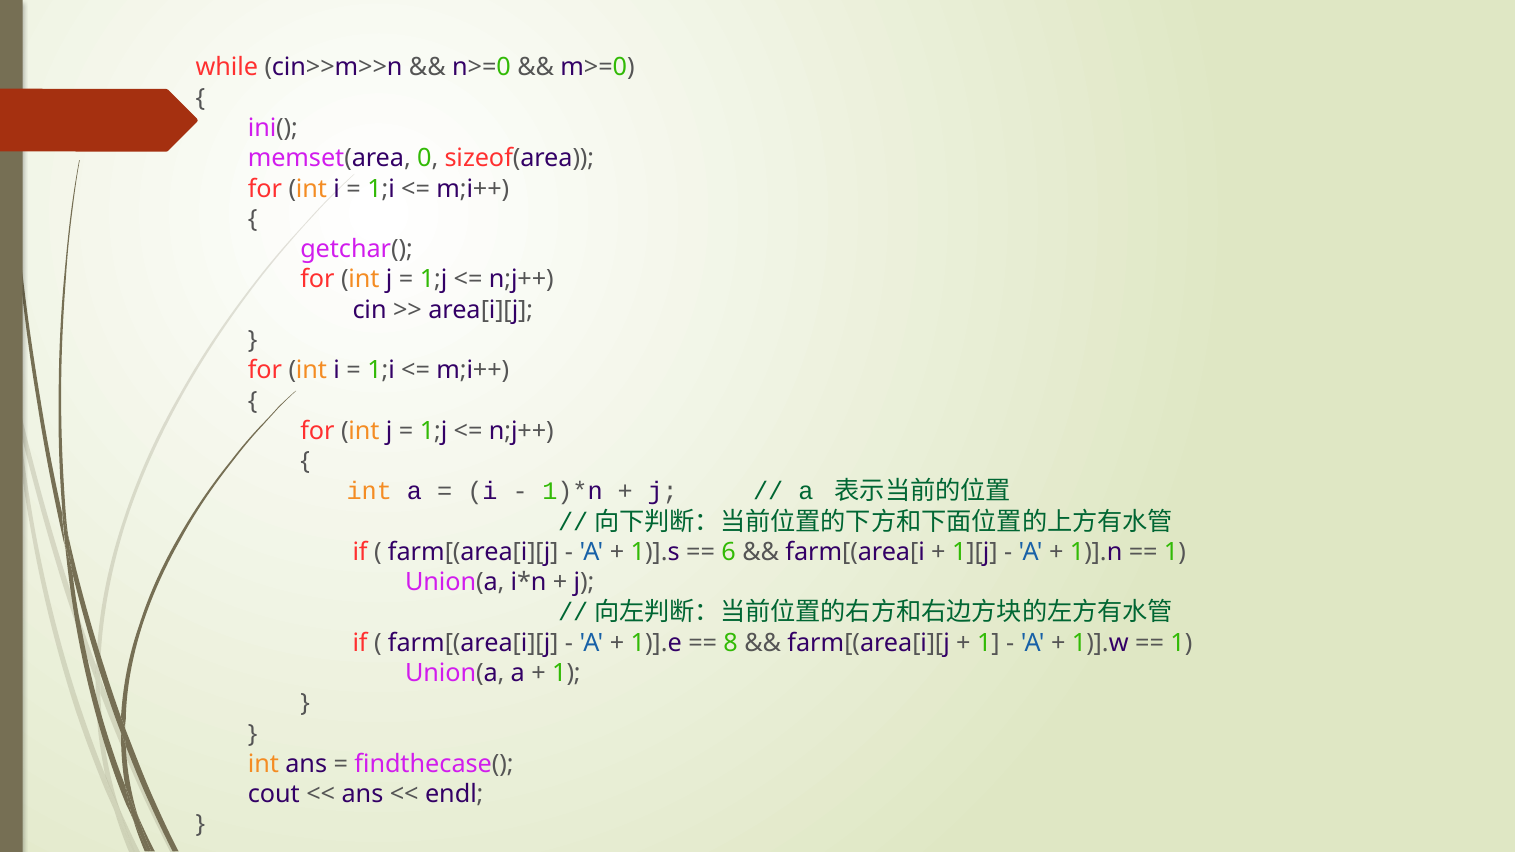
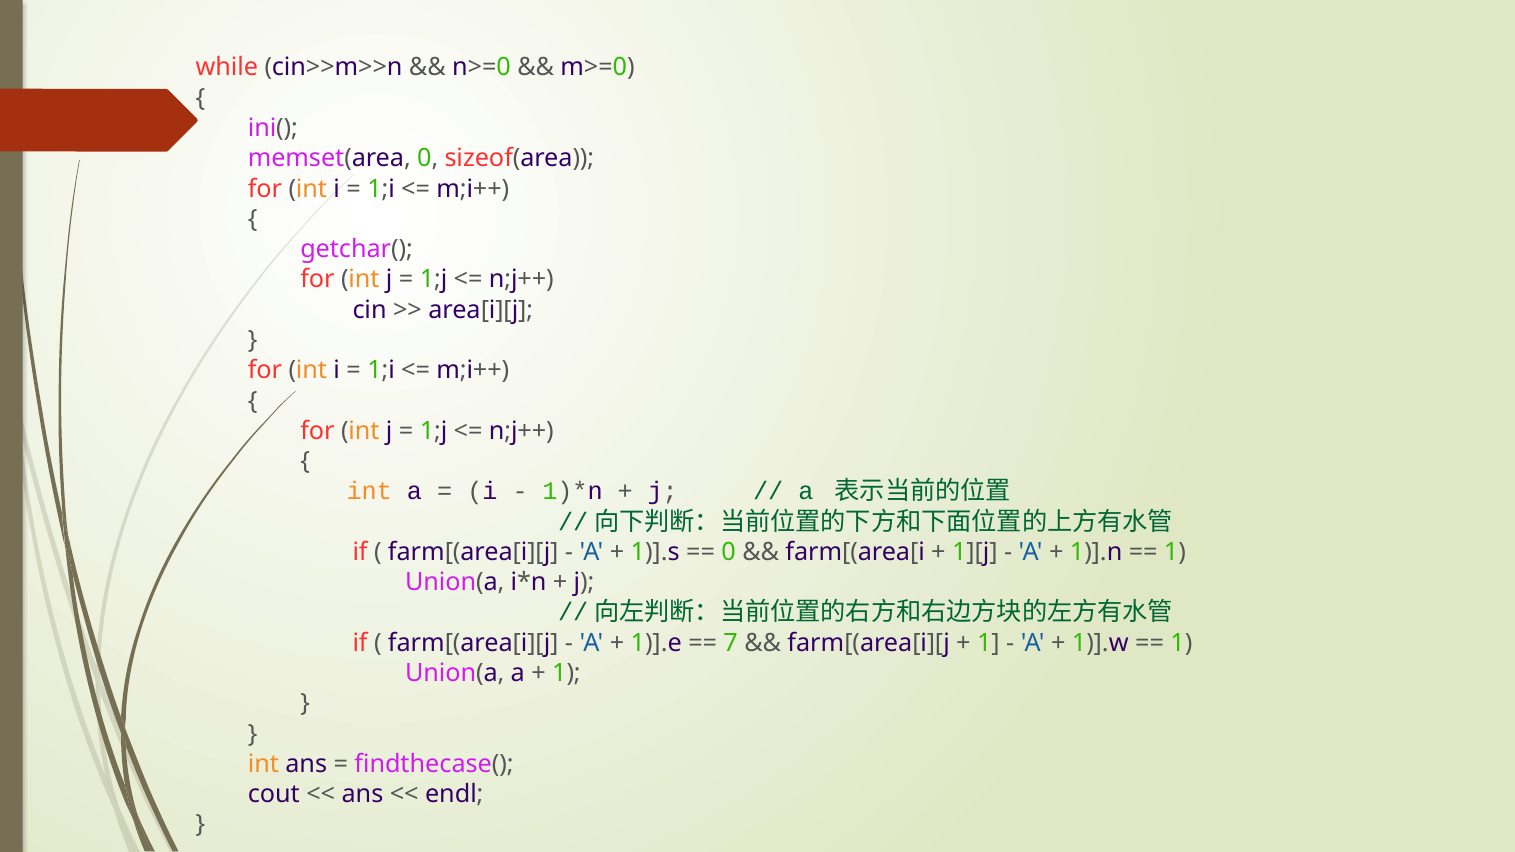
6 at (729, 552): 6 -> 0
8: 8 -> 7
